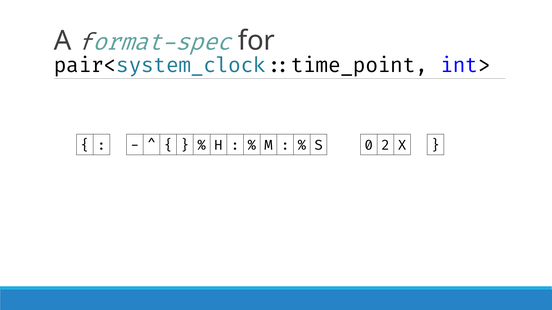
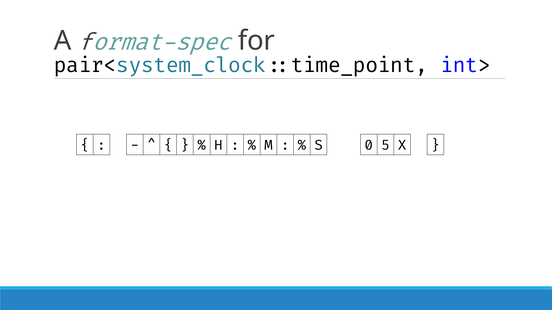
2: 2 -> 5
